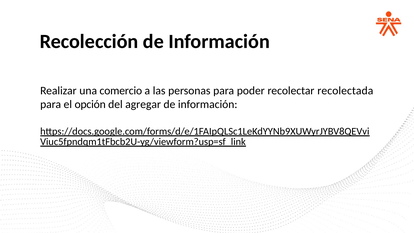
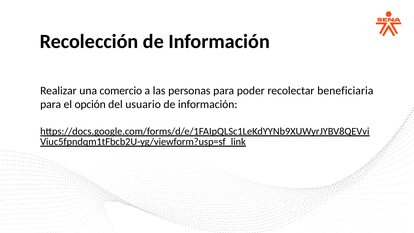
recolectada: recolectada -> beneficiaria
agregar: agregar -> usuario
